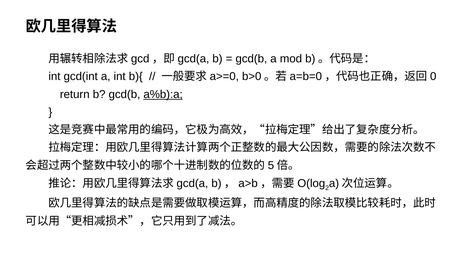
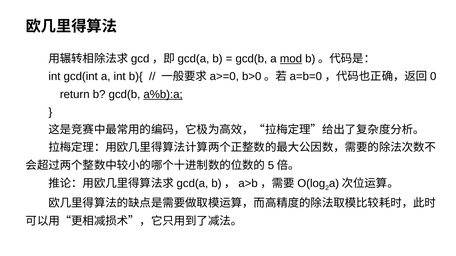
mod underline: none -> present
